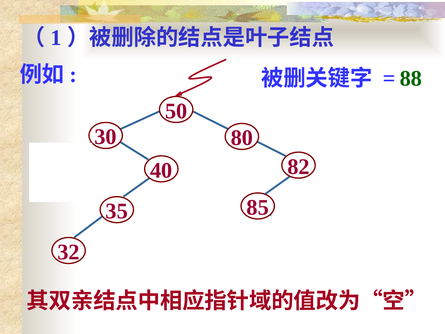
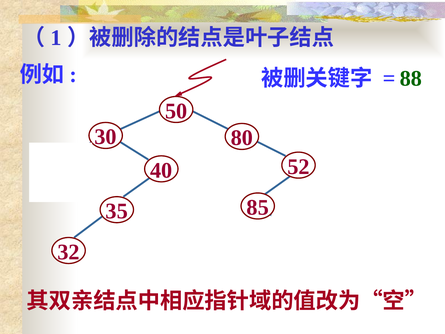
82: 82 -> 52
